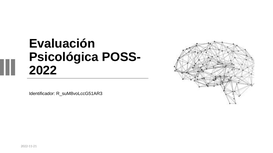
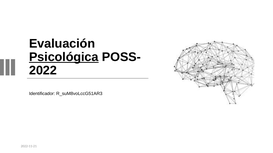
Psicológica underline: none -> present
